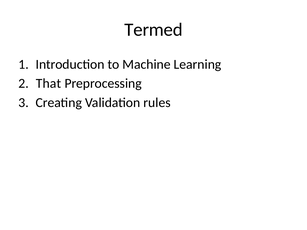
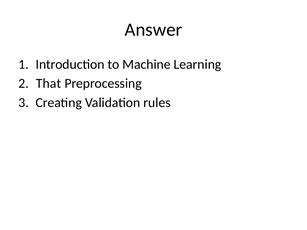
Termed: Termed -> Answer
